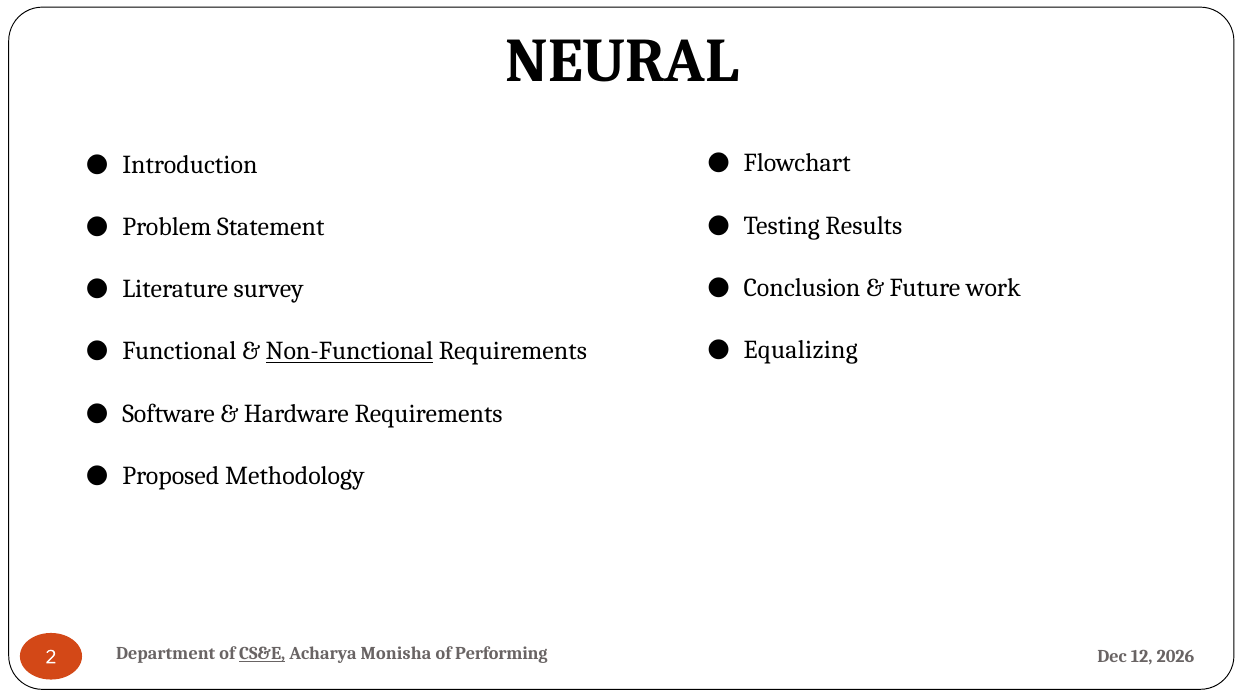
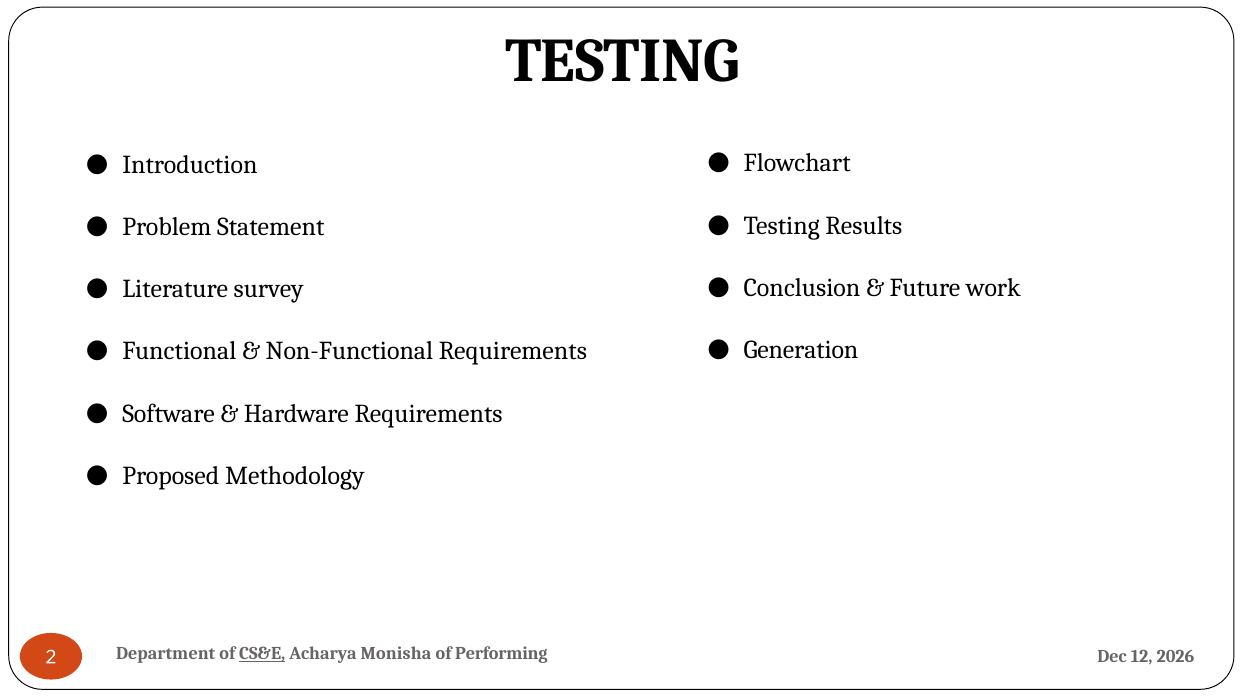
NEURAL at (622, 61): NEURAL -> TESTING
Equalizing: Equalizing -> Generation
Non-Functional underline: present -> none
